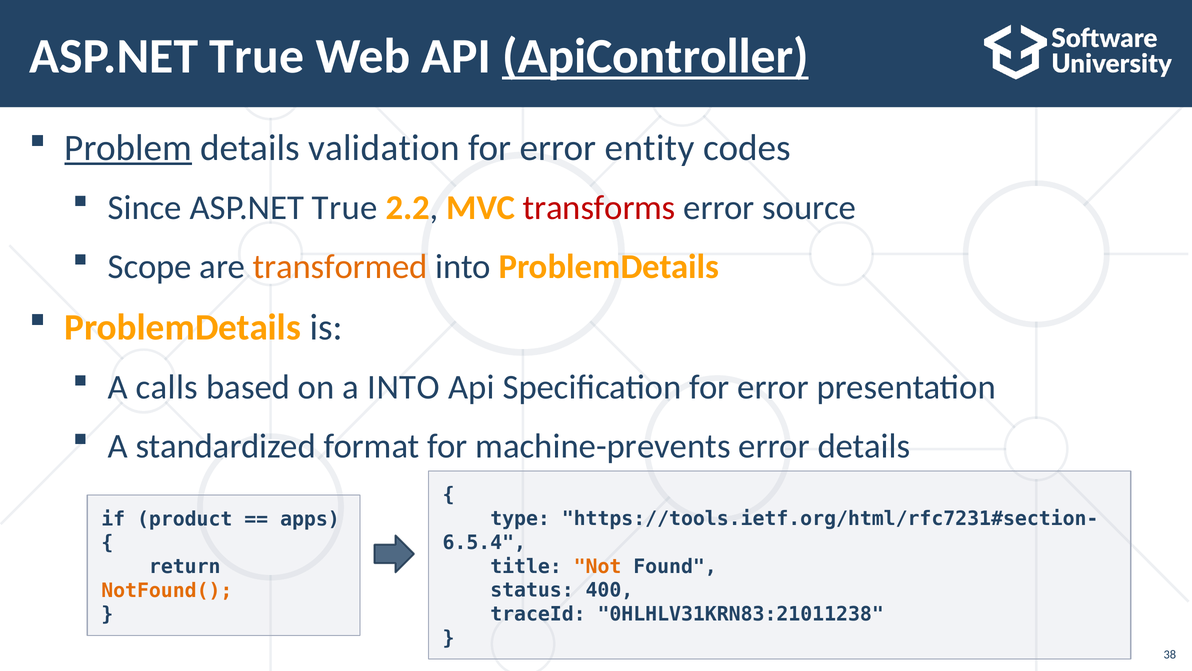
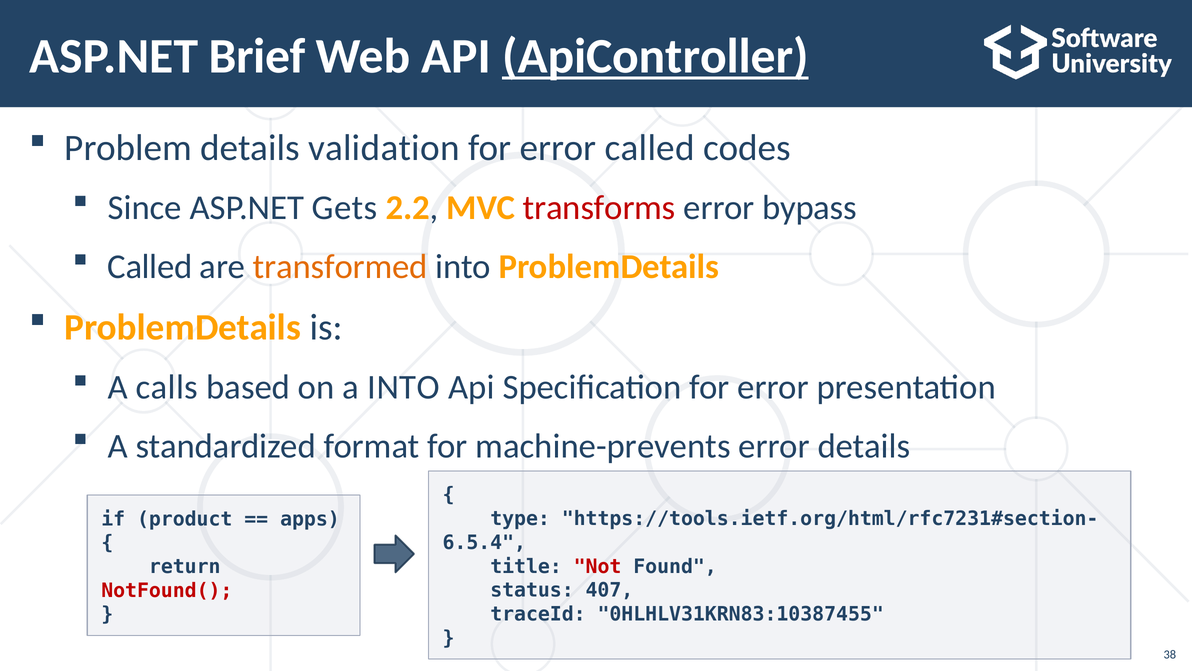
True at (257, 56): True -> Brief
Problem underline: present -> none
error entity: entity -> called
Since ASP.NET True: True -> Gets
source: source -> bypass
Scope at (150, 266): Scope -> Called
Not colour: orange -> red
400: 400 -> 407
NotFound( colour: orange -> red
0HLHLV31KRN83:21011238: 0HLHLV31KRN83:21011238 -> 0HLHLV31KRN83:10387455
